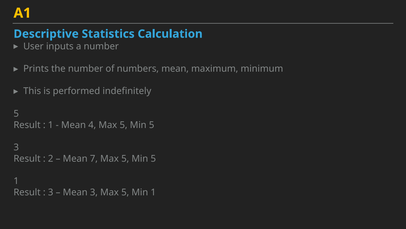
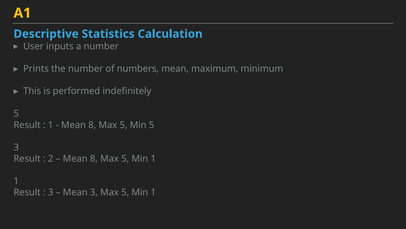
4 at (92, 125): 4 -> 8
7 at (94, 158): 7 -> 8
5 at (153, 158): 5 -> 1
